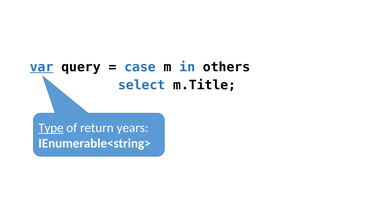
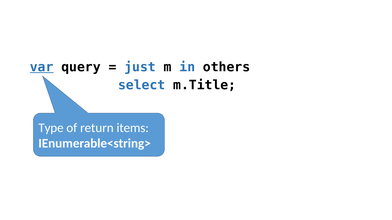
case: case -> just
Type underline: present -> none
years: years -> items
